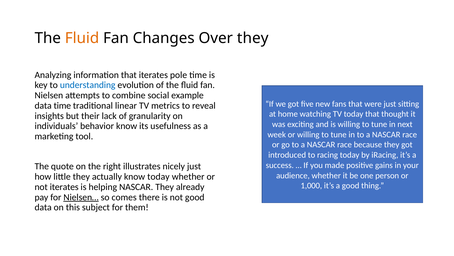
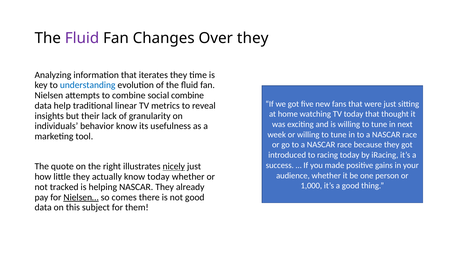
Fluid at (82, 38) colour: orange -> purple
iterates pole: pole -> they
social example: example -> combine
data time: time -> help
nicely underline: none -> present
not iterates: iterates -> tracked
